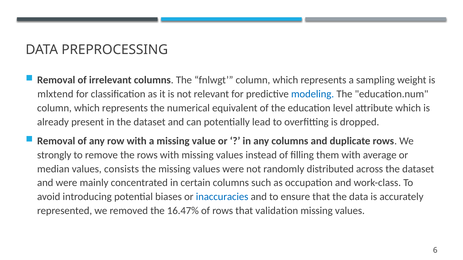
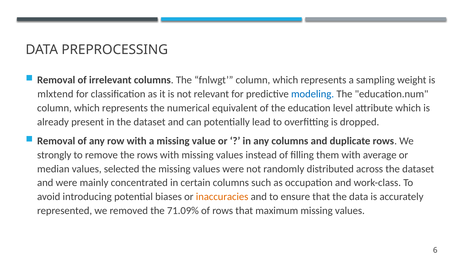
consists: consists -> selected
inaccuracies colour: blue -> orange
16.47%: 16.47% -> 71.09%
validation: validation -> maximum
